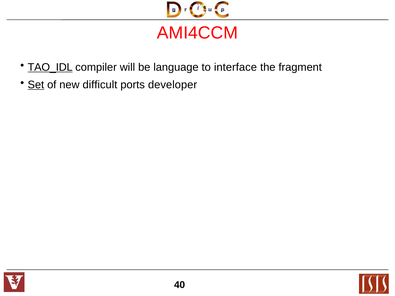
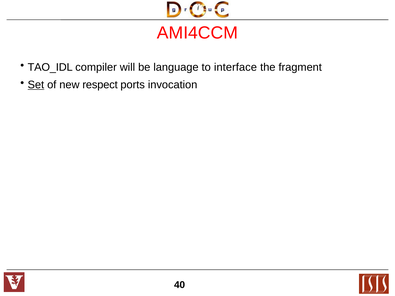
TAO_IDL underline: present -> none
difficult: difficult -> respect
developer: developer -> invocation
